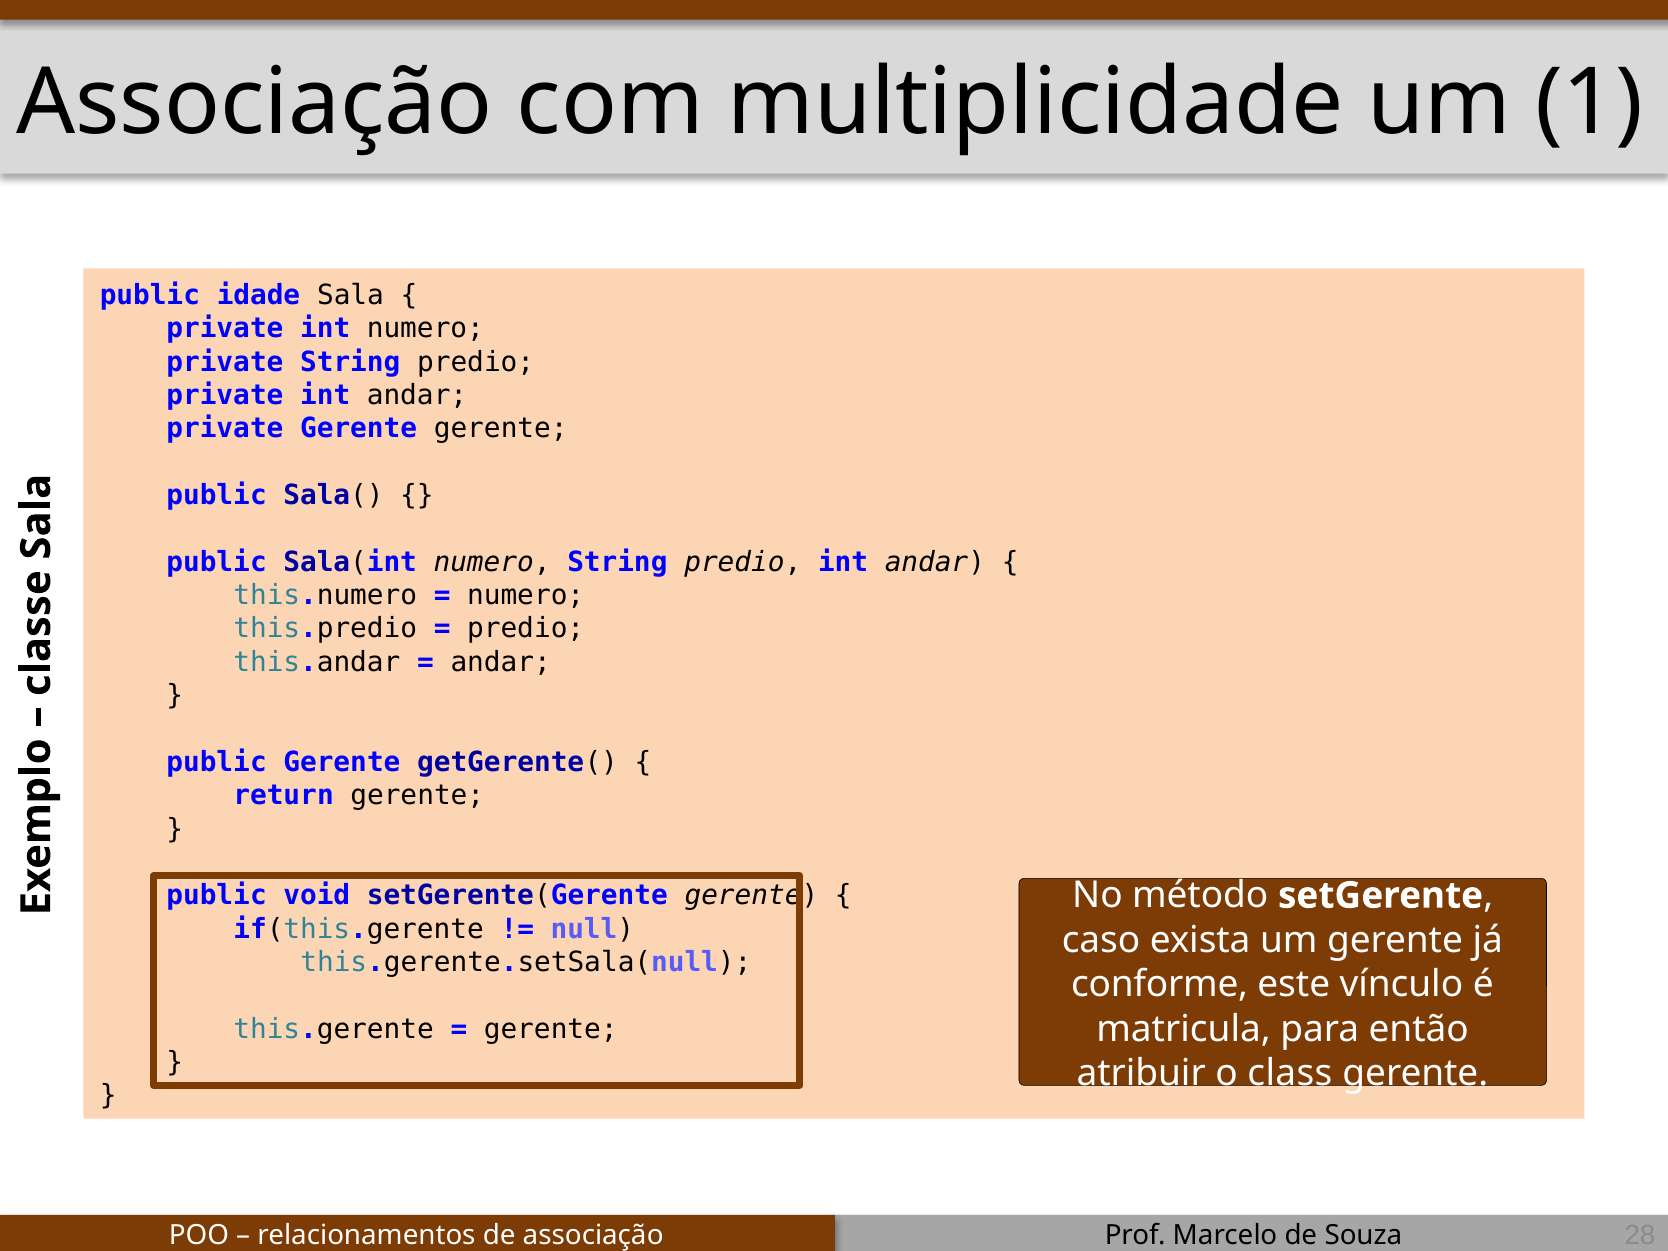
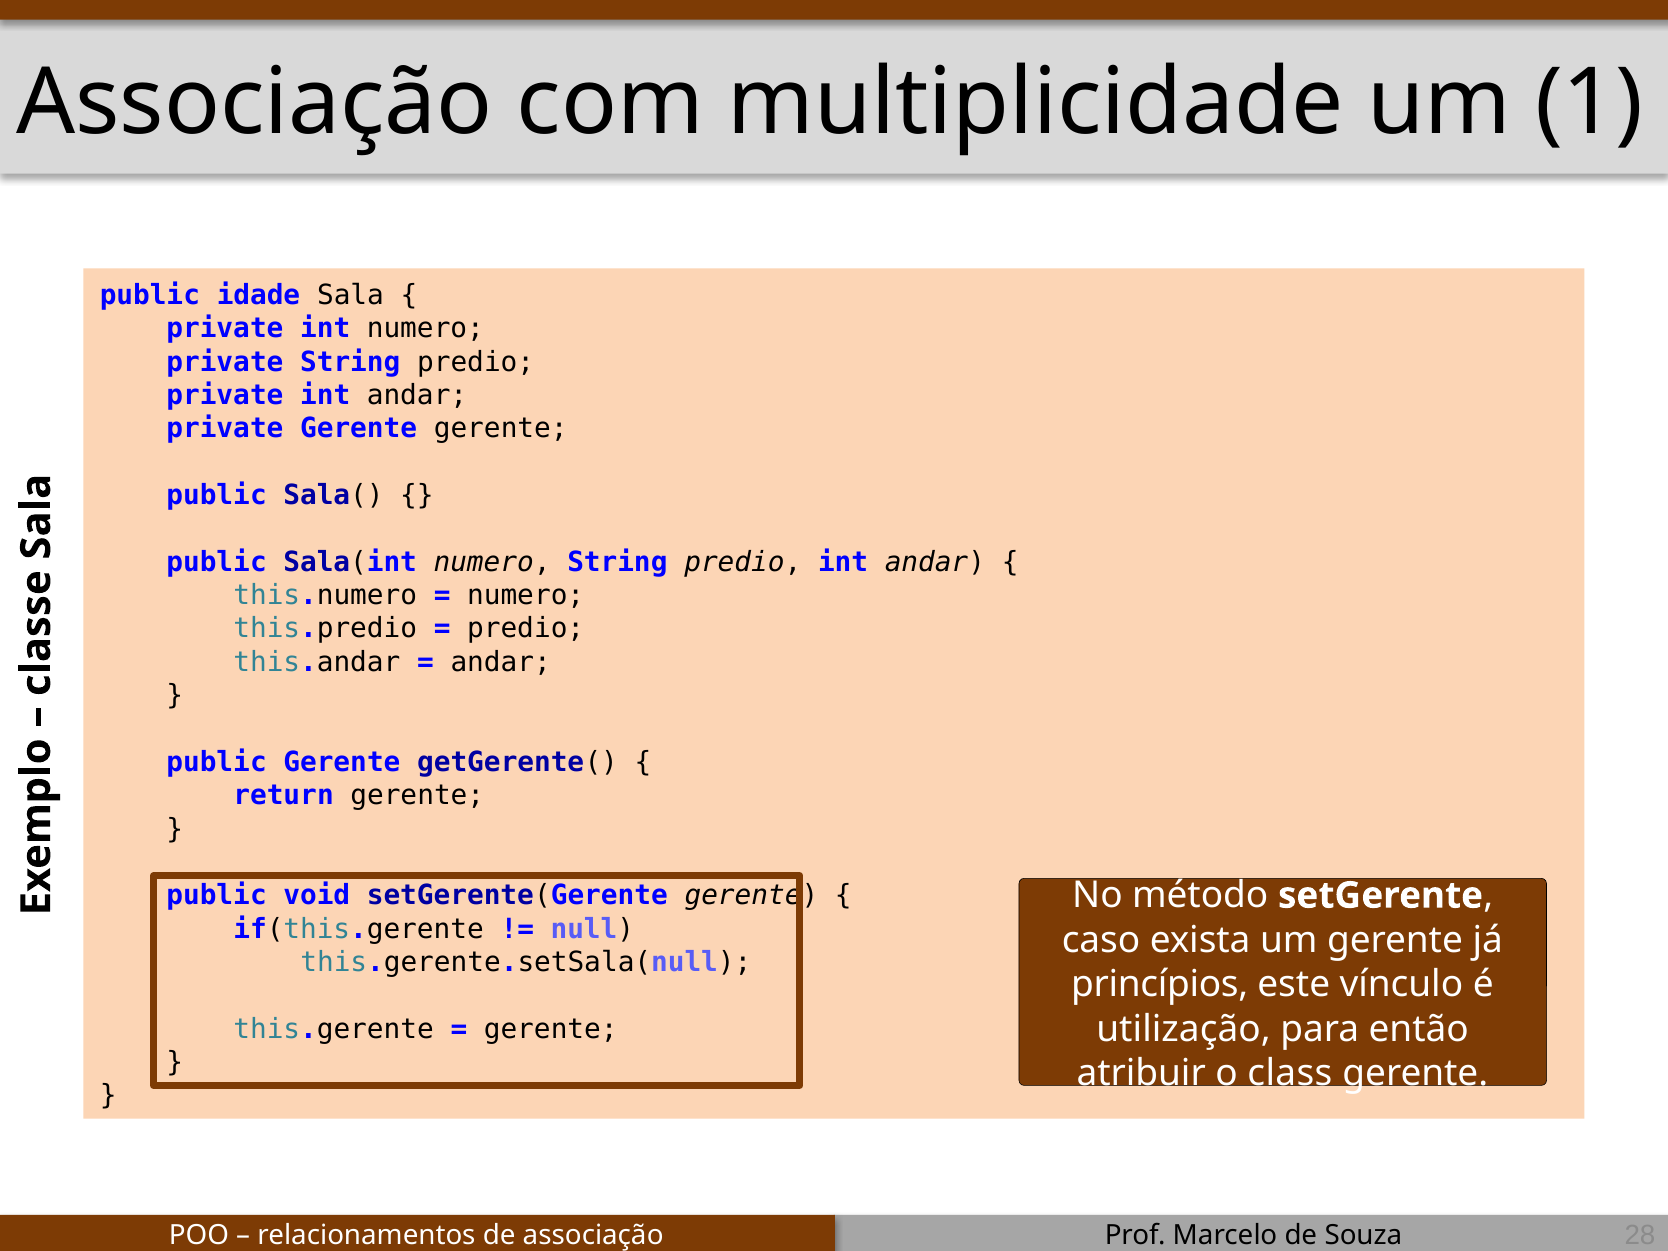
conforme: conforme -> princípios
matricula: matricula -> utilização
